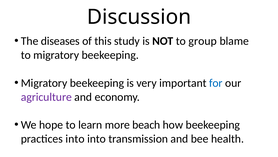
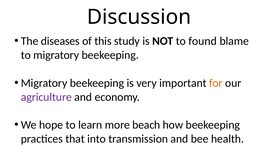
group: group -> found
for colour: blue -> orange
practices into: into -> that
